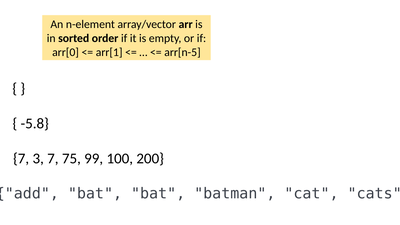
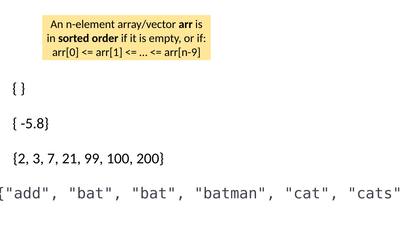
arr[n-5: arr[n-5 -> arr[n-9
7 at (21, 158): 7 -> 2
75: 75 -> 21
